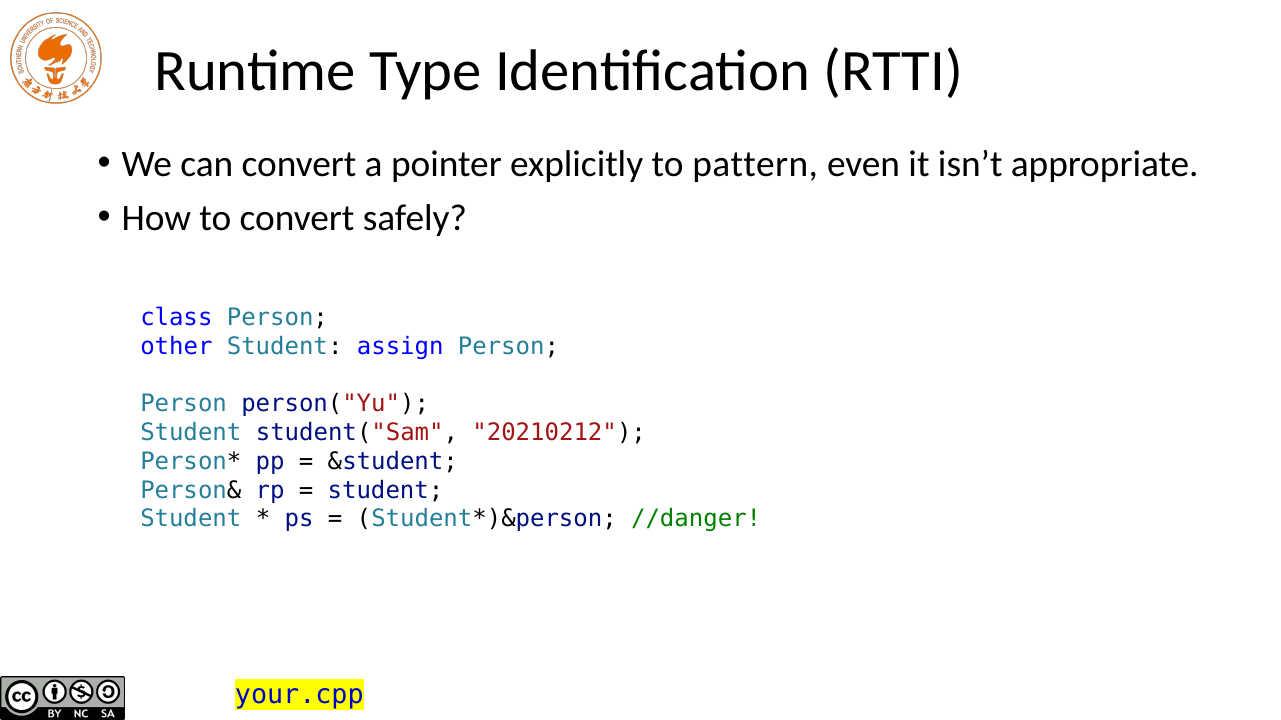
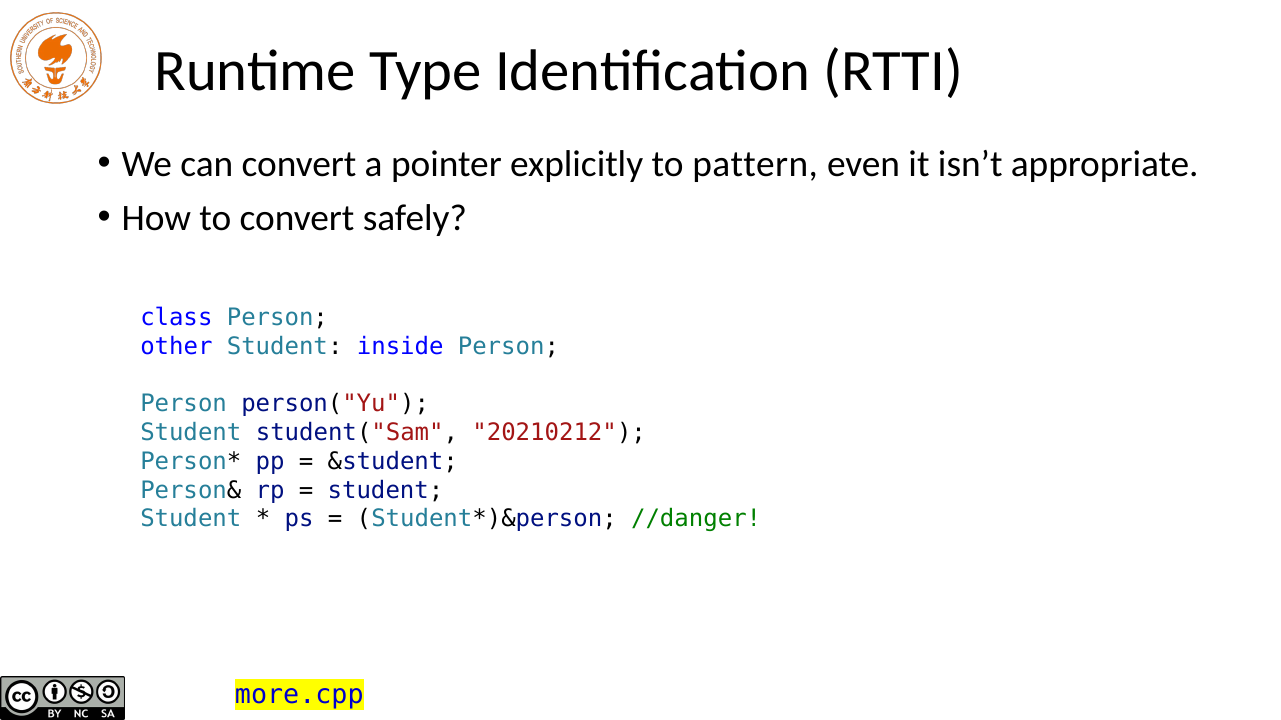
assign: assign -> inside
your.cpp: your.cpp -> more.cpp
